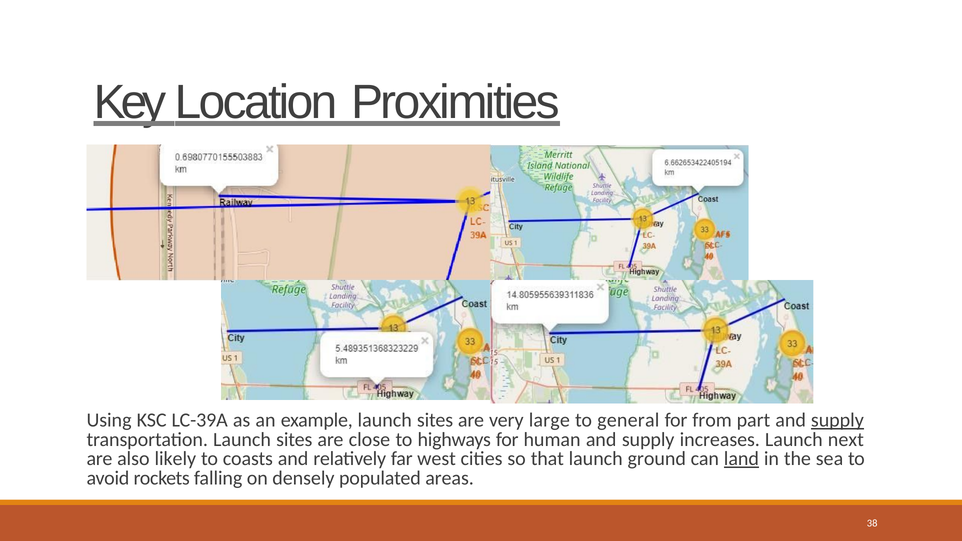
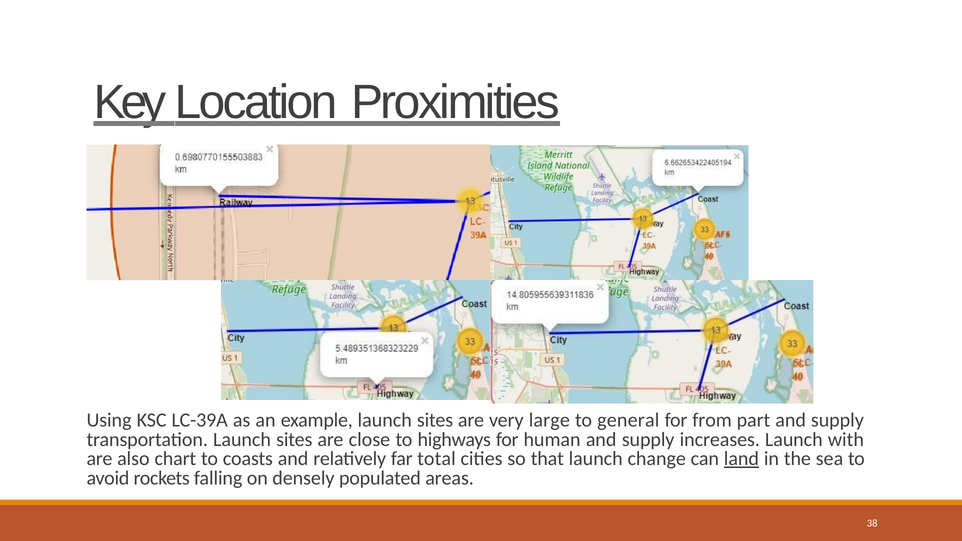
supply at (837, 420) underline: present -> none
next: next -> with
likely: likely -> chart
west: west -> total
ground: ground -> change
